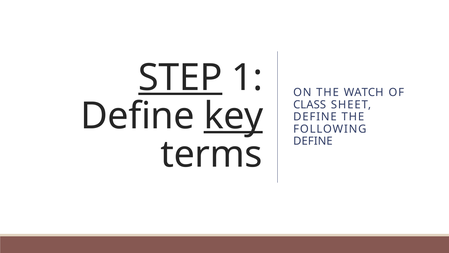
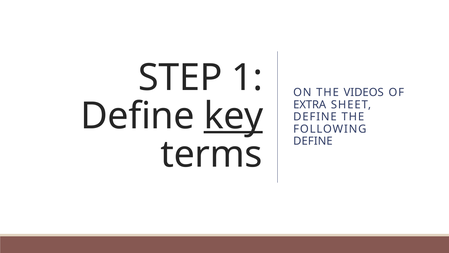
STEP underline: present -> none
WATCH: WATCH -> VIDEOS
CLASS: CLASS -> EXTRA
